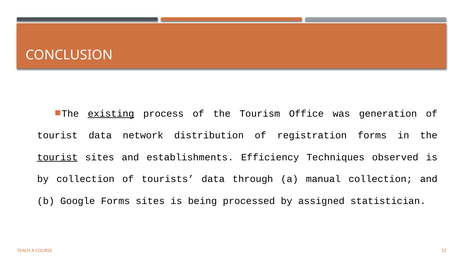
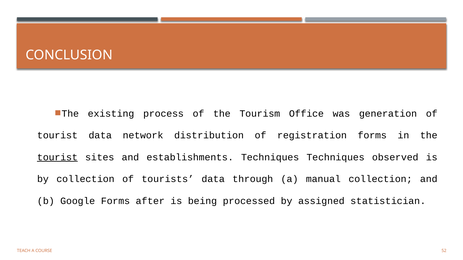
existing underline: present -> none
establishments Efficiency: Efficiency -> Techniques
Forms sites: sites -> after
